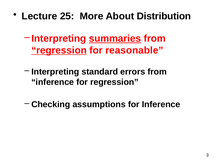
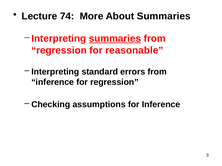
25: 25 -> 74
About Distribution: Distribution -> Summaries
regression at (59, 51) underline: present -> none
